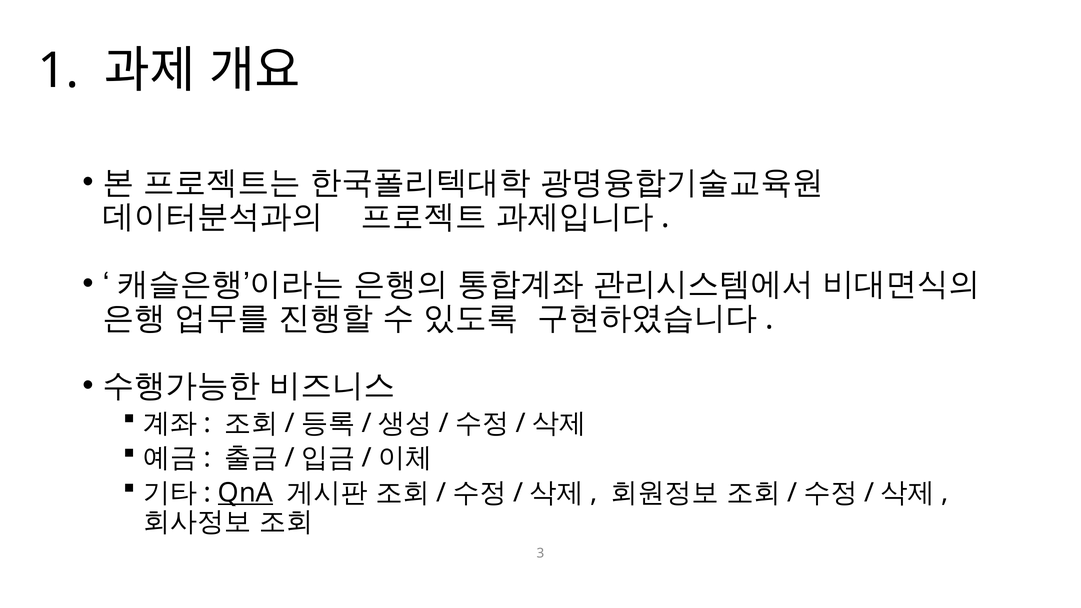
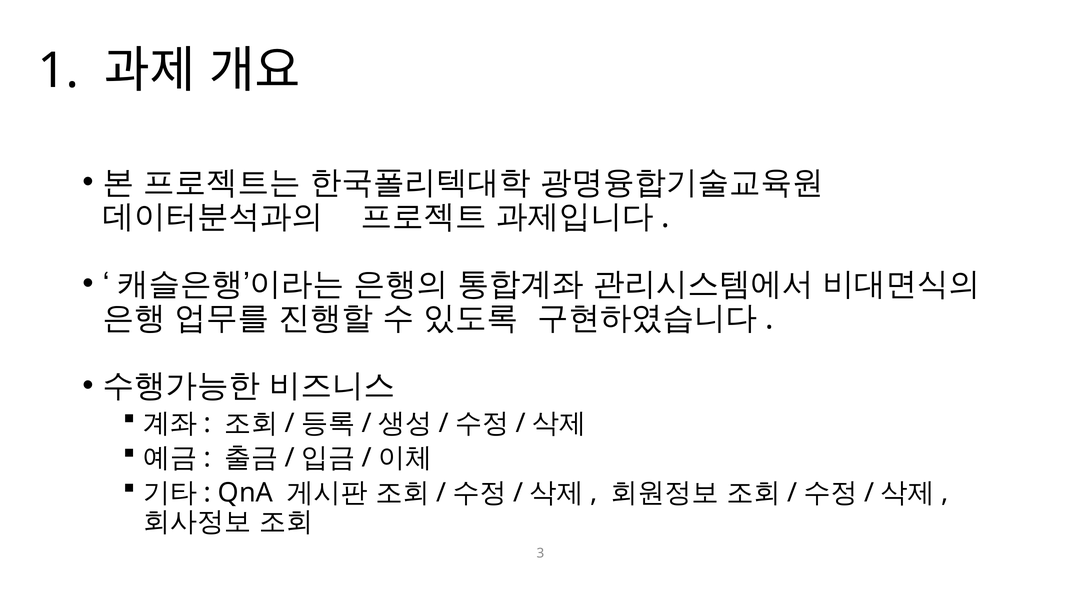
QnA underline: present -> none
